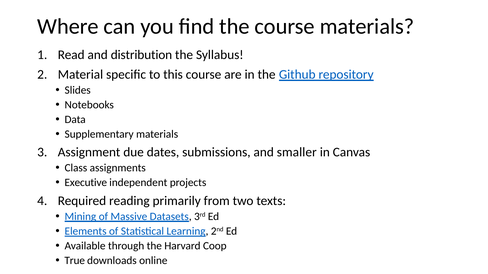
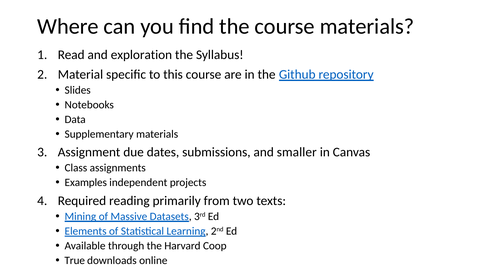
distribution: distribution -> exploration
Executive: Executive -> Examples
